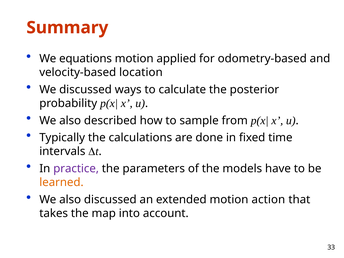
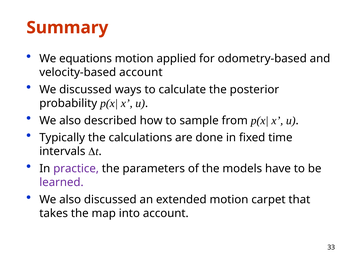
velocity-based location: location -> account
learned colour: orange -> purple
action: action -> carpet
